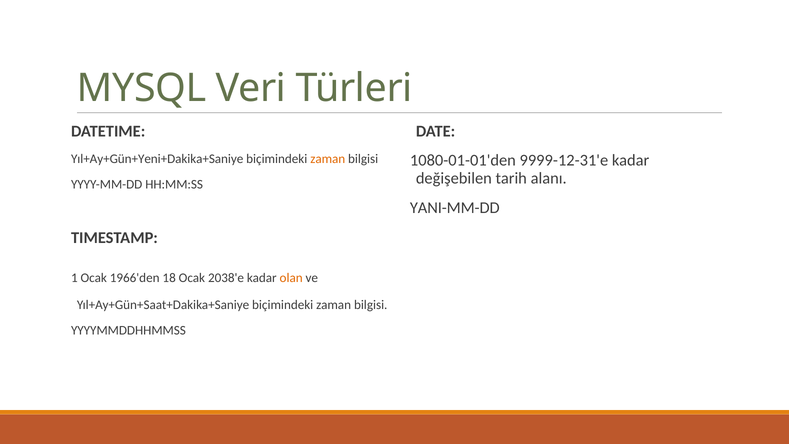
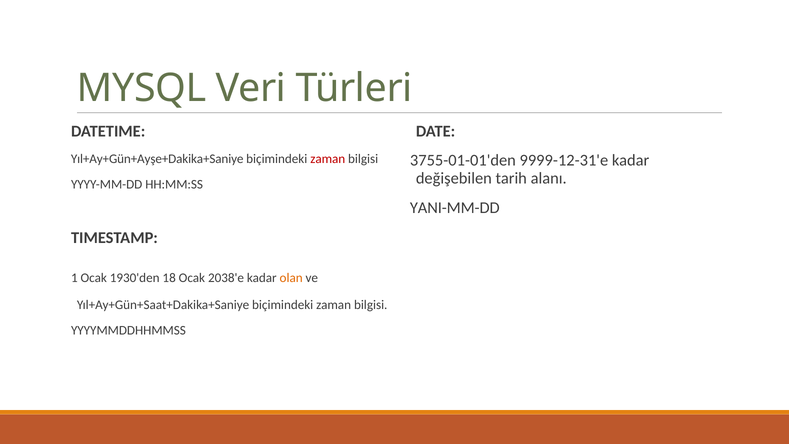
Yıl+Ay+Gün+Yeni+Dakika+Saniye: Yıl+Ay+Gün+Yeni+Dakika+Saniye -> Yıl+Ay+Gün+Ayşe+Dakika+Saniye
zaman at (328, 159) colour: orange -> red
1080-01-01'den: 1080-01-01'den -> 3755-01-01'den
1966'den: 1966'den -> 1930'den
